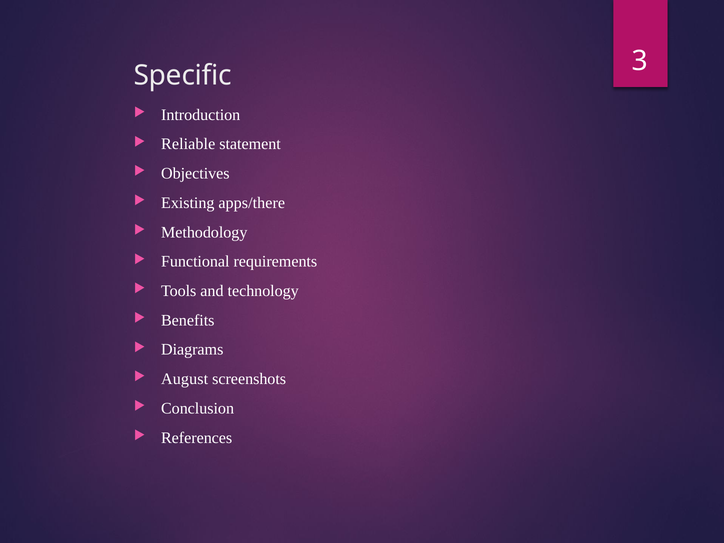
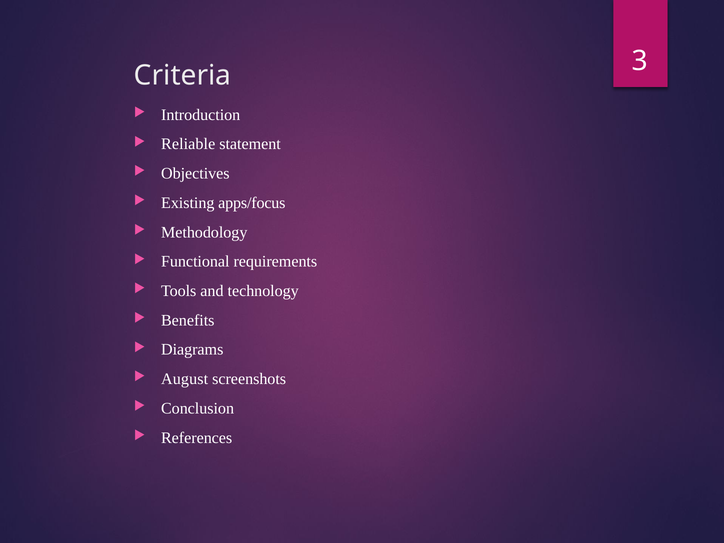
Specific: Specific -> Criteria
apps/there: apps/there -> apps/focus
